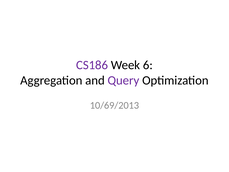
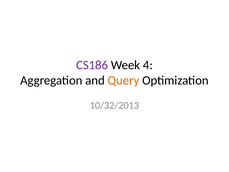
6: 6 -> 4
Query colour: purple -> orange
10/69/2013: 10/69/2013 -> 10/32/2013
